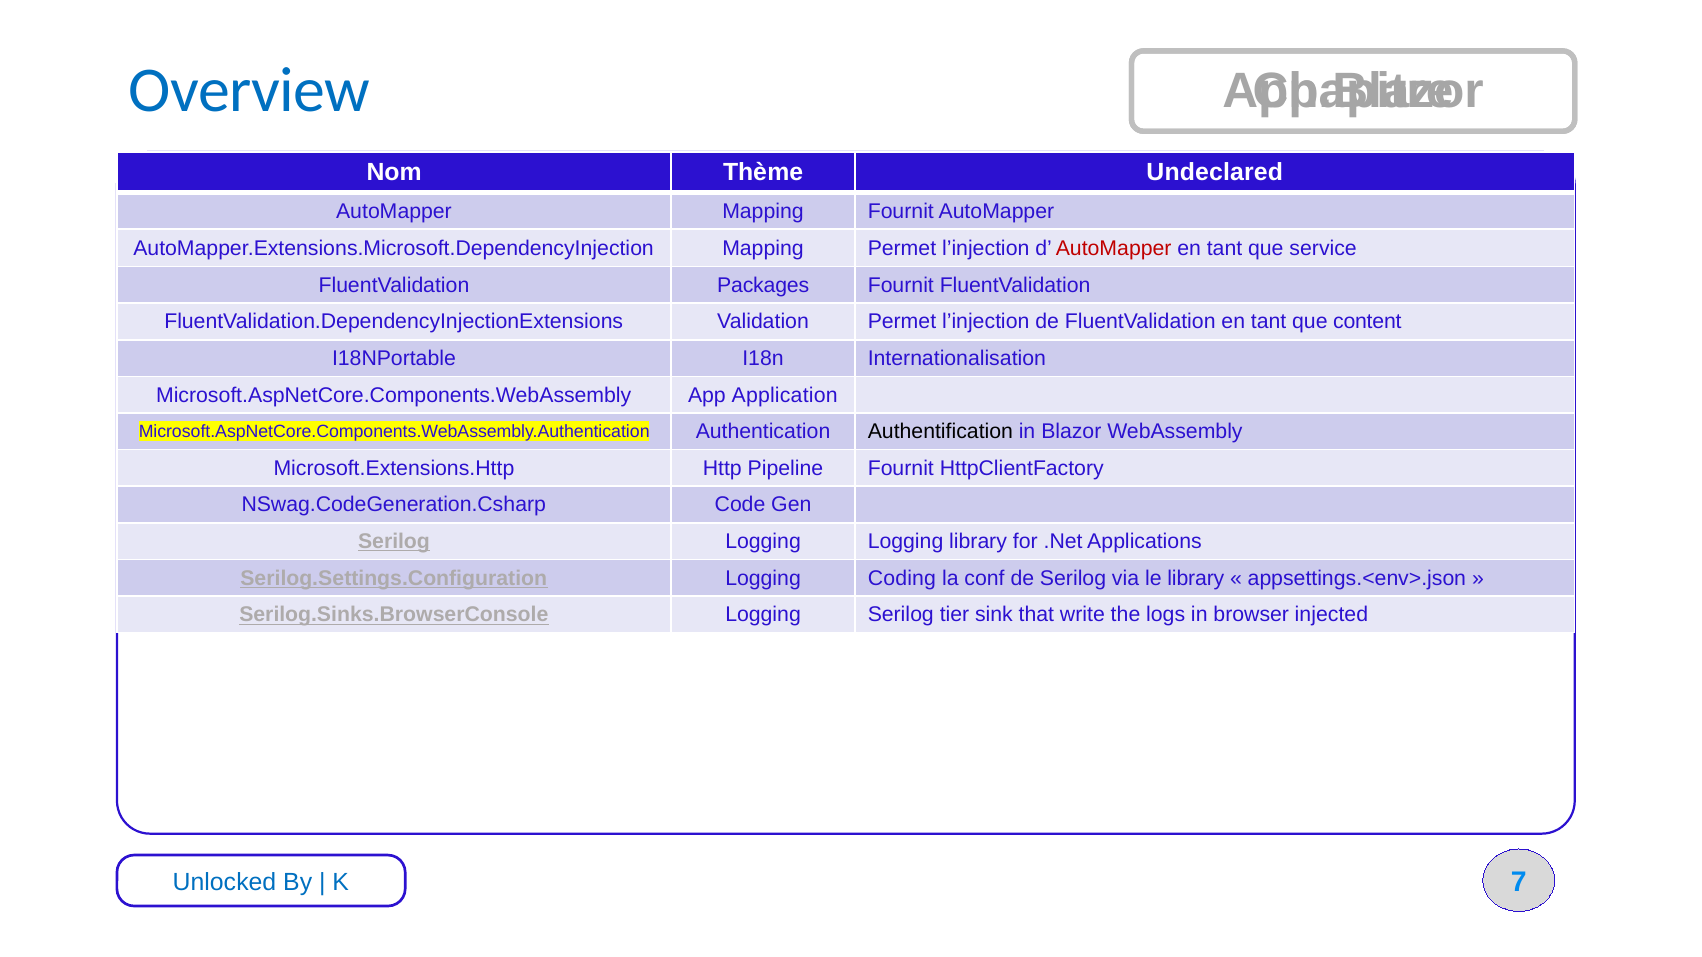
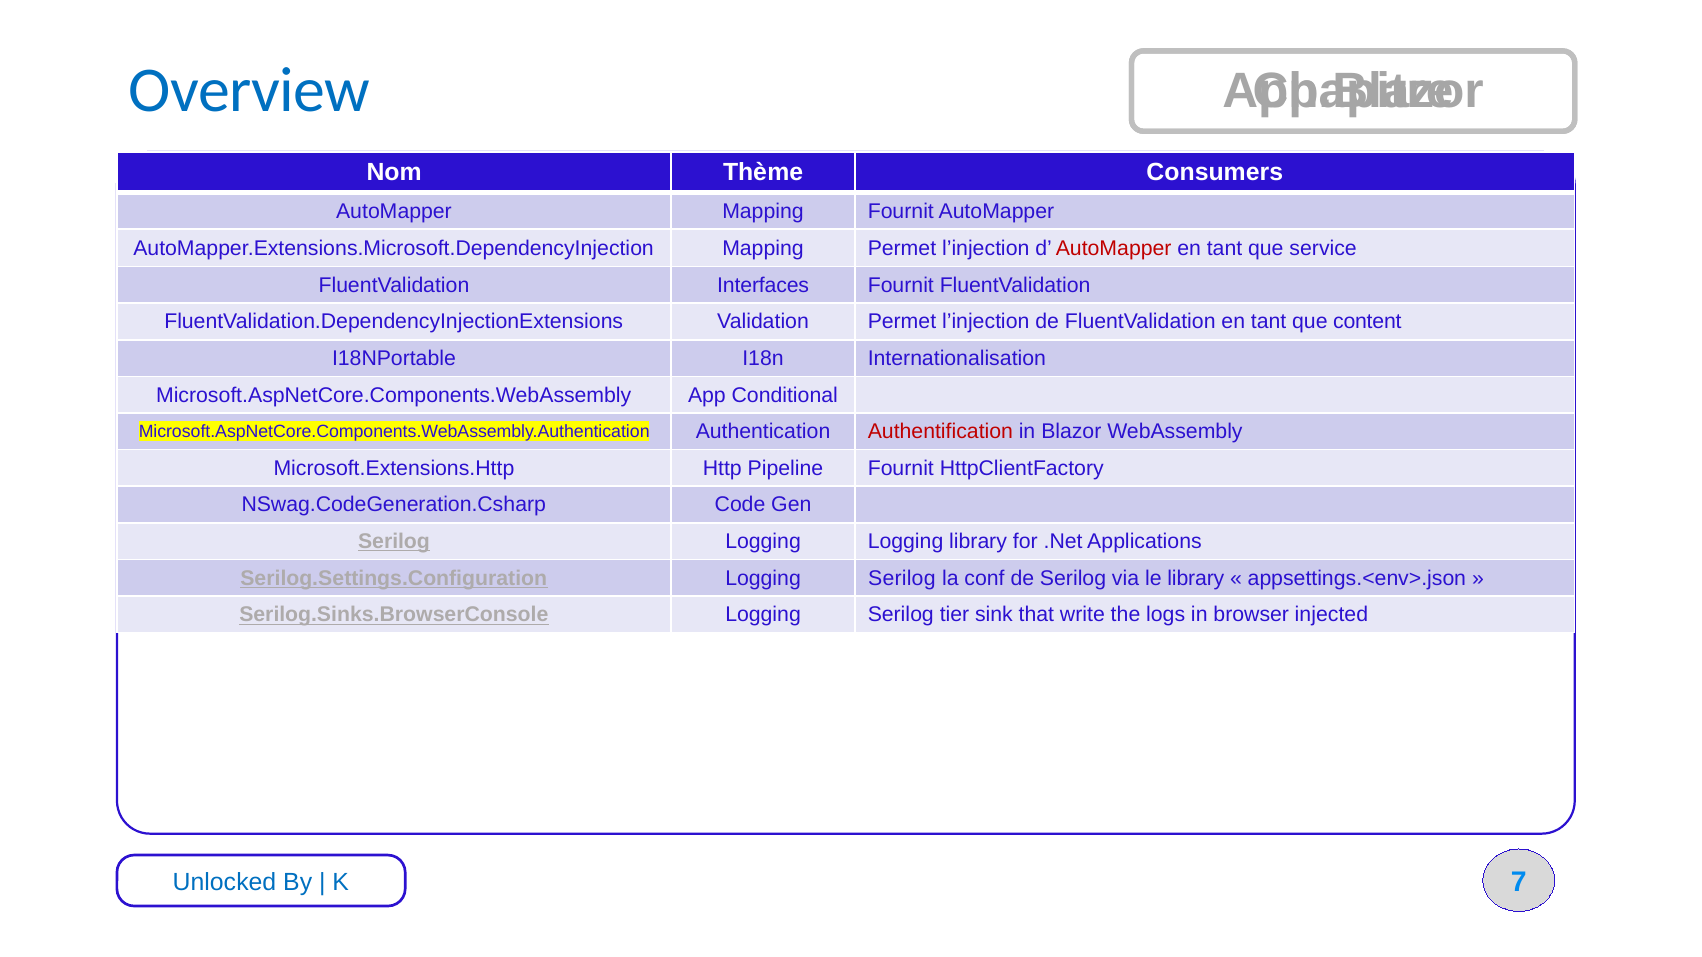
Undeclared: Undeclared -> Consumers
Packages: Packages -> Interfaces
Application: Application -> Conditional
Authentification colour: black -> red
Serilog.Settings.Configuration Logging Coding: Coding -> Serilog
